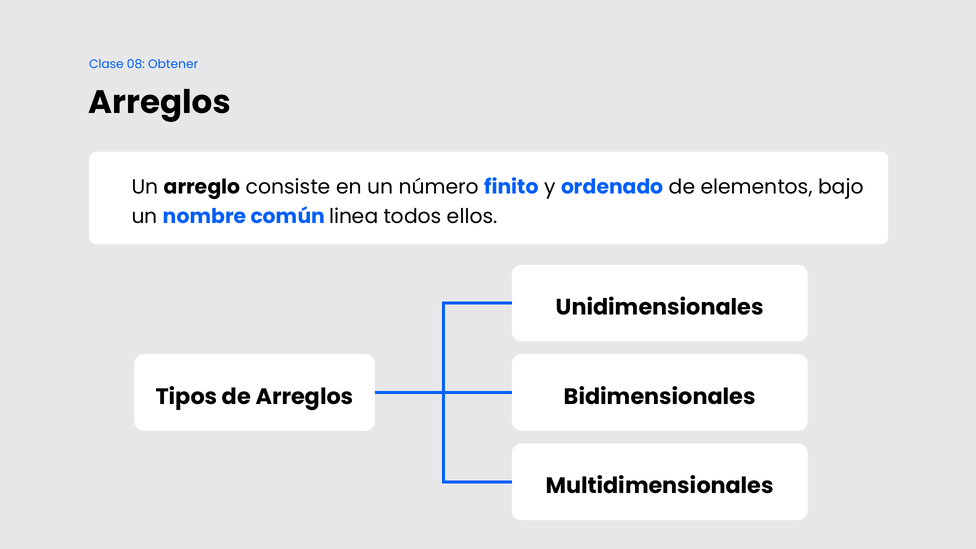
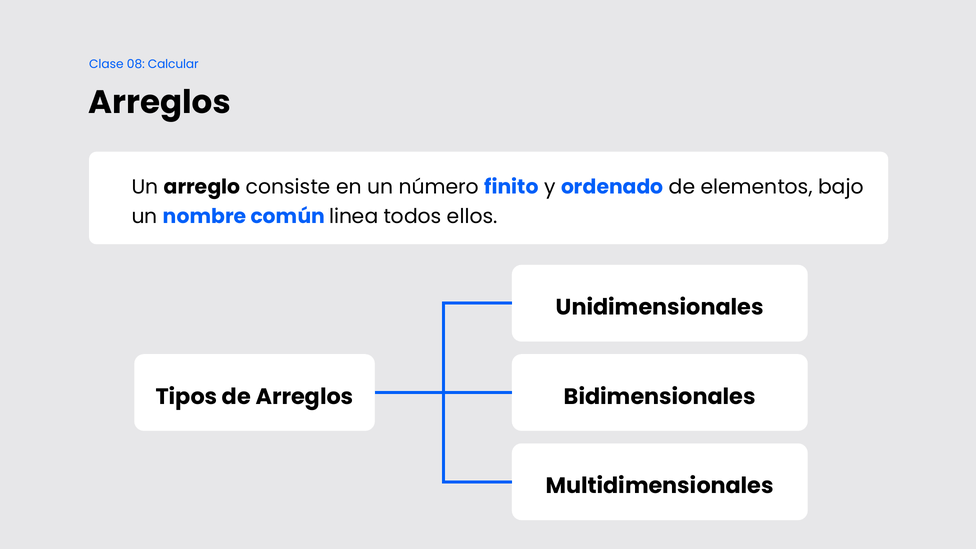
Obtener: Obtener -> Calcular
